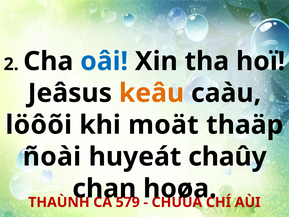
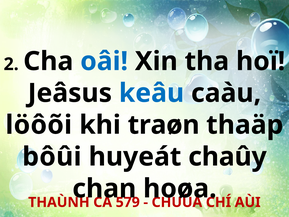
keâu colour: orange -> blue
moät: moät -> traøn
ñoài: ñoài -> bôûi
